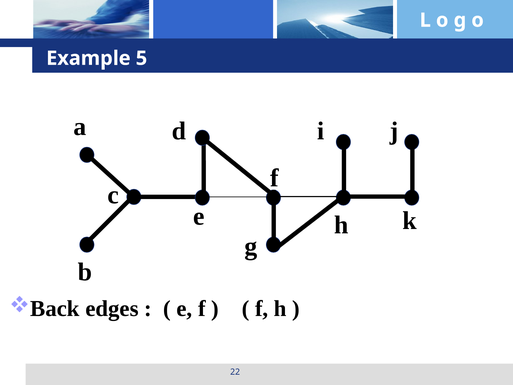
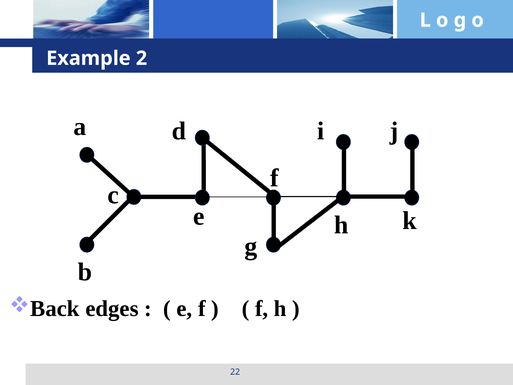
5: 5 -> 2
